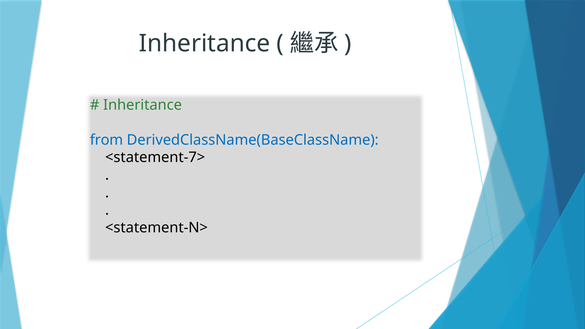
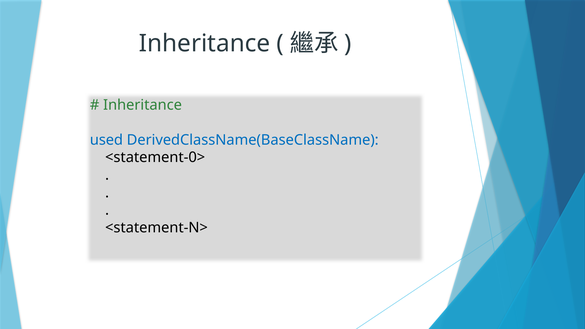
from: from -> used
<statement-7>: <statement-7> -> <statement-0>
